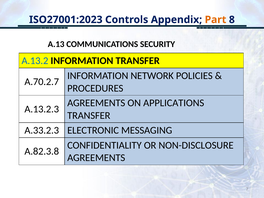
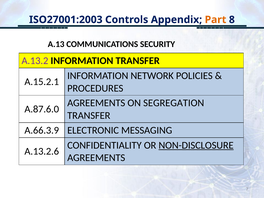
ISO27001:2023: ISO27001:2023 -> ISO27001:2003
A.13.2 colour: blue -> purple
A.70.2.7: A.70.2.7 -> A.15.2.1
APPLICATIONS: APPLICATIONS -> SEGREGATION
A.13.2.3: A.13.2.3 -> A.87.6.0
A.33.2.3: A.33.2.3 -> A.66.3.9
NON-DISCLOSURE underline: none -> present
A.82.3.8: A.82.3.8 -> A.13.2.6
